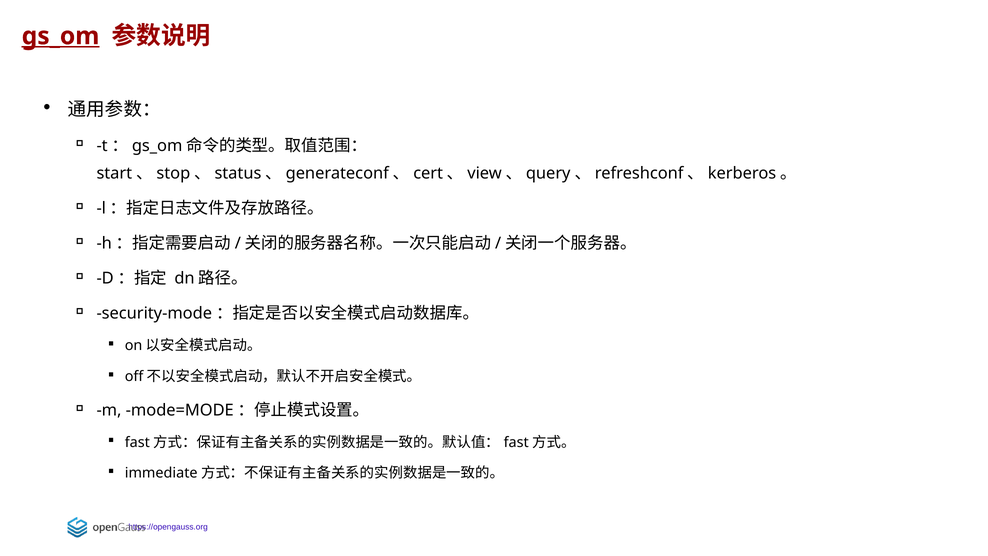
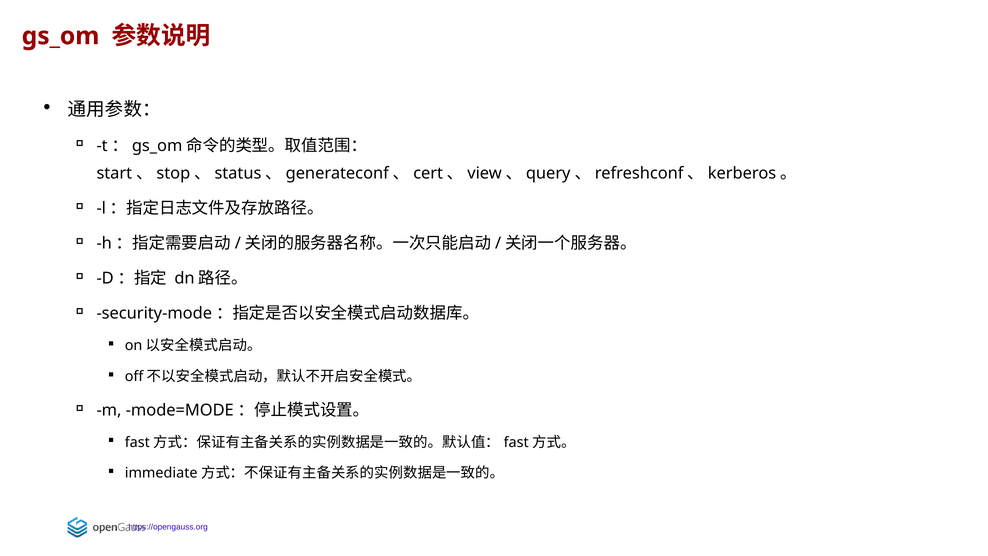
gs_om underline: present -> none
